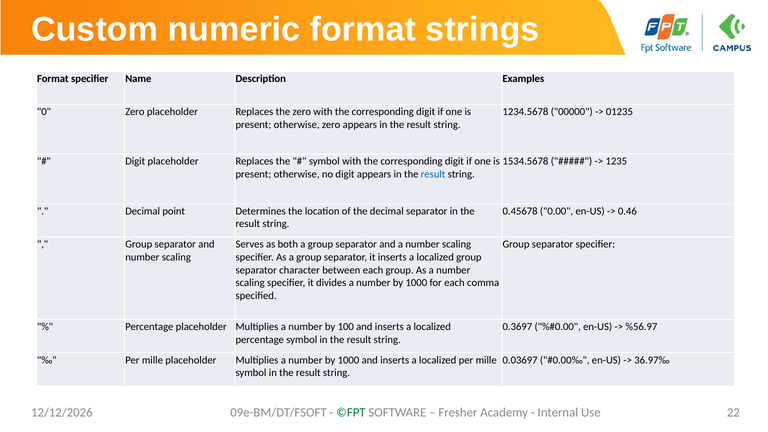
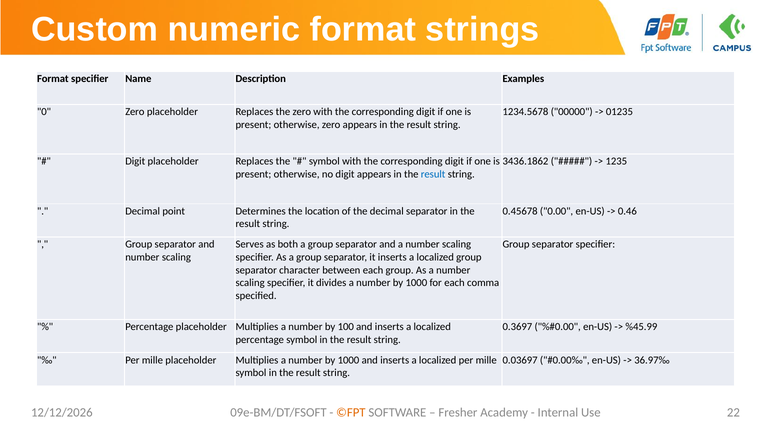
1534.5678: 1534.5678 -> 3436.1862
%56.97: %56.97 -> %45.99
©FPT colour: green -> orange
